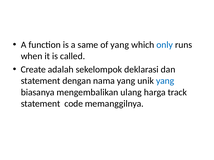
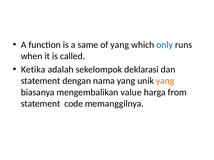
Create: Create -> Ketika
yang at (165, 81) colour: blue -> orange
ulang: ulang -> value
track: track -> from
